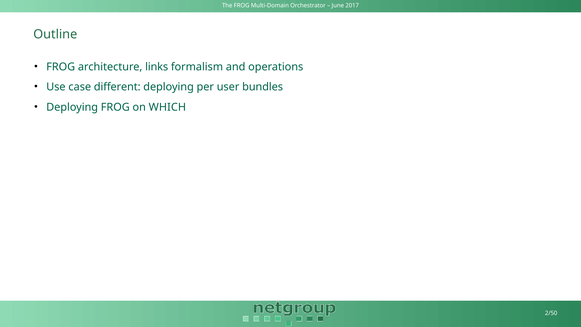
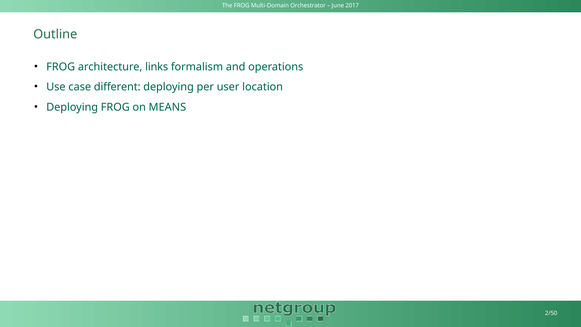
bundles: bundles -> location
WHICH: WHICH -> MEANS
